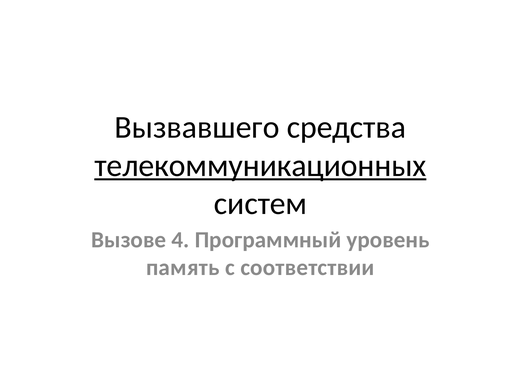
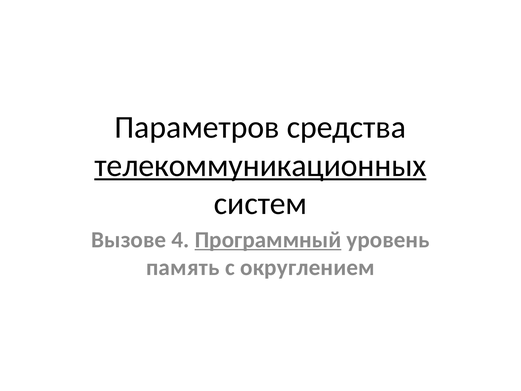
Вызвавшего: Вызвавшего -> Параметров
Программный underline: none -> present
соответствии: соответствии -> округлением
